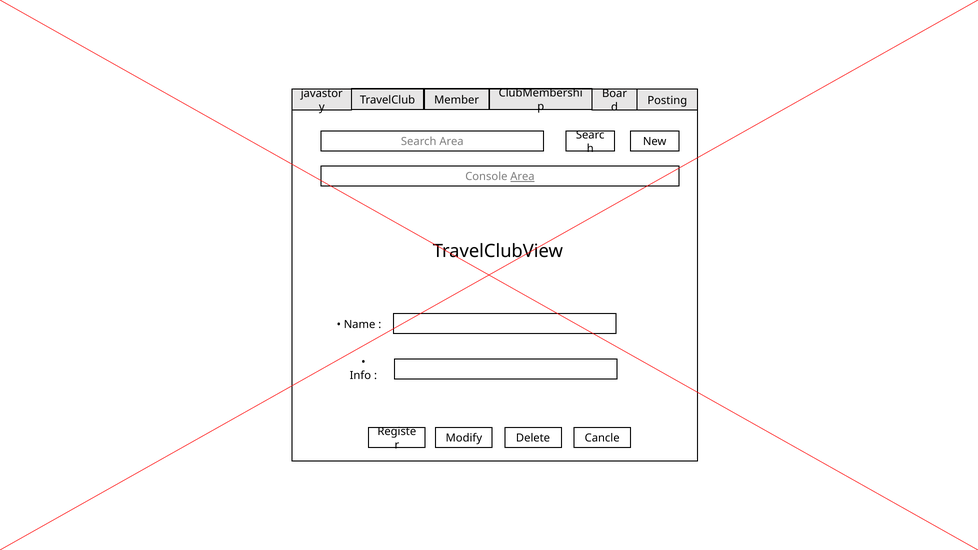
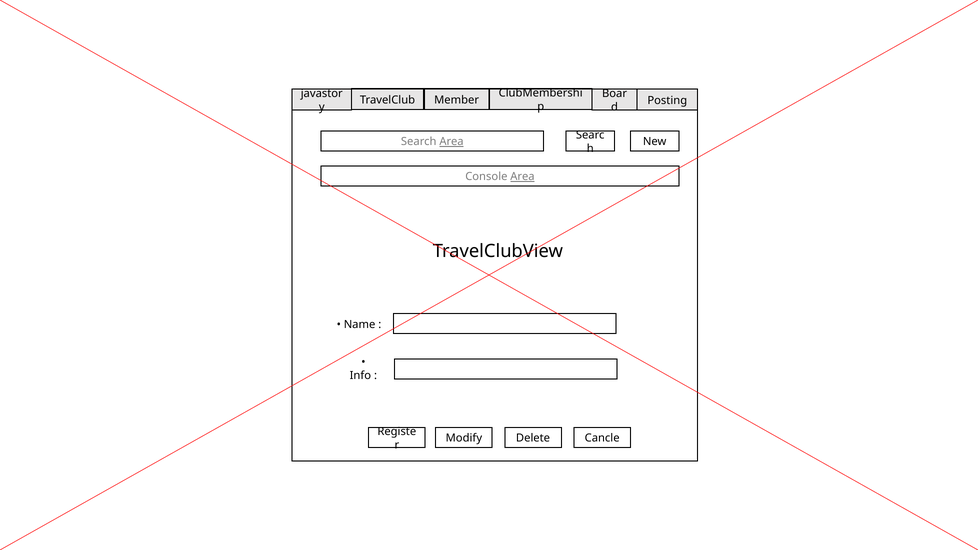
Area at (452, 142) underline: none -> present
